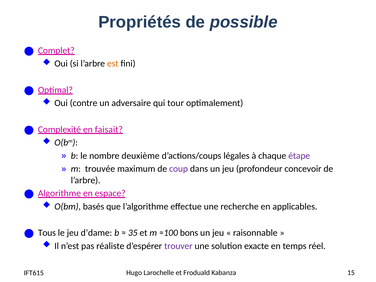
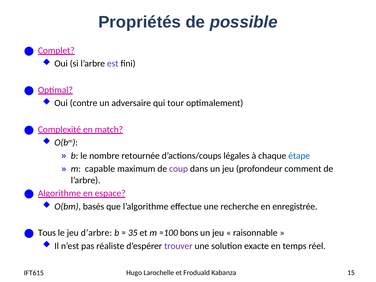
est colour: orange -> purple
faisait: faisait -> match
deuxième: deuxième -> retournée
étape colour: purple -> blue
trouvée: trouvée -> capable
concevoir: concevoir -> comment
applicables: applicables -> enregistrée
d’dame: d’dame -> d’arbre
